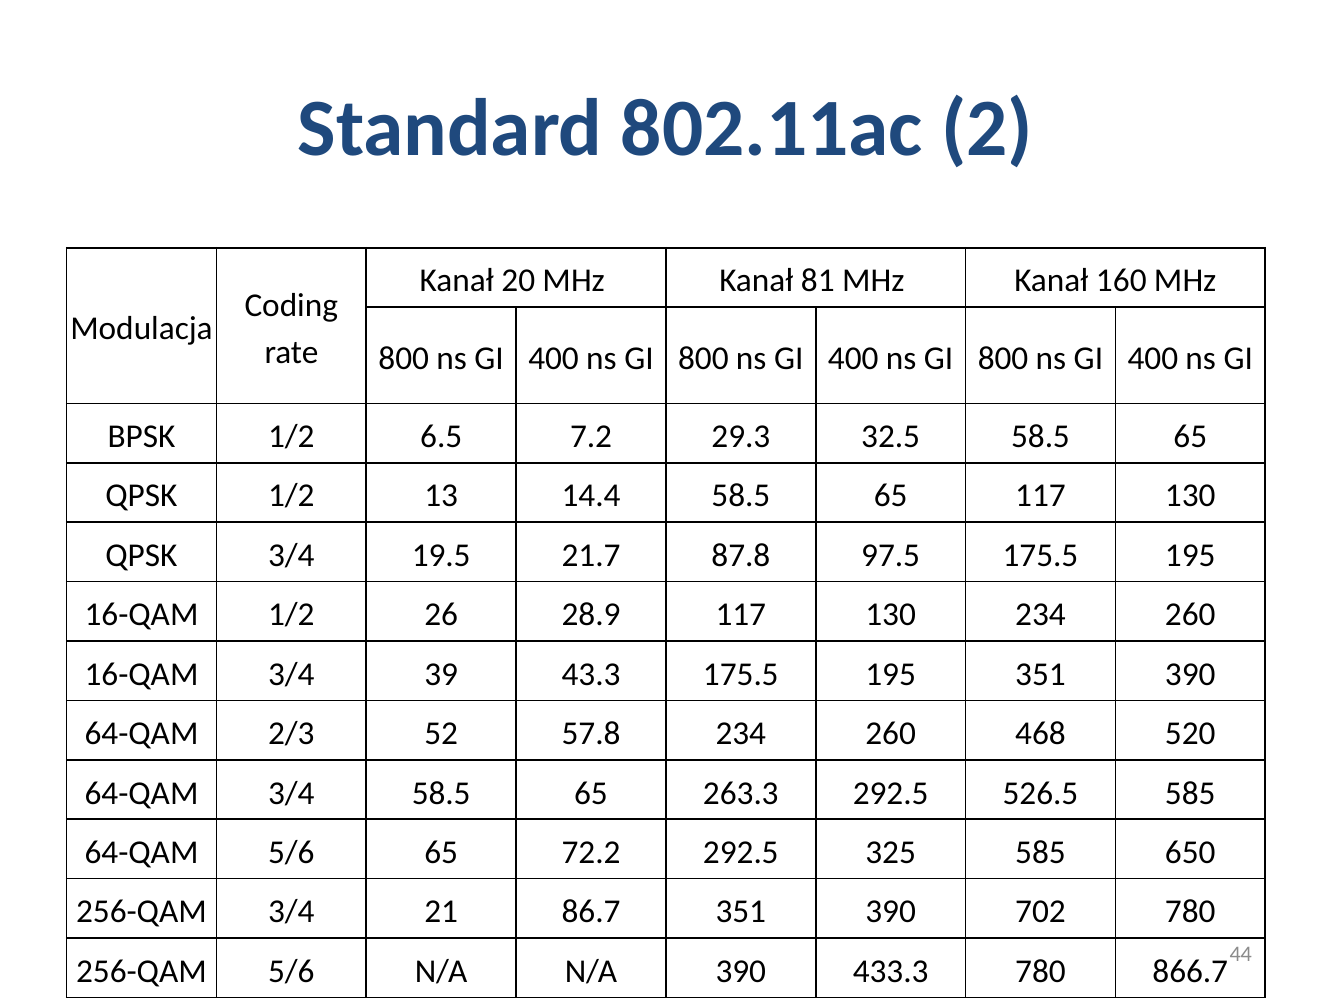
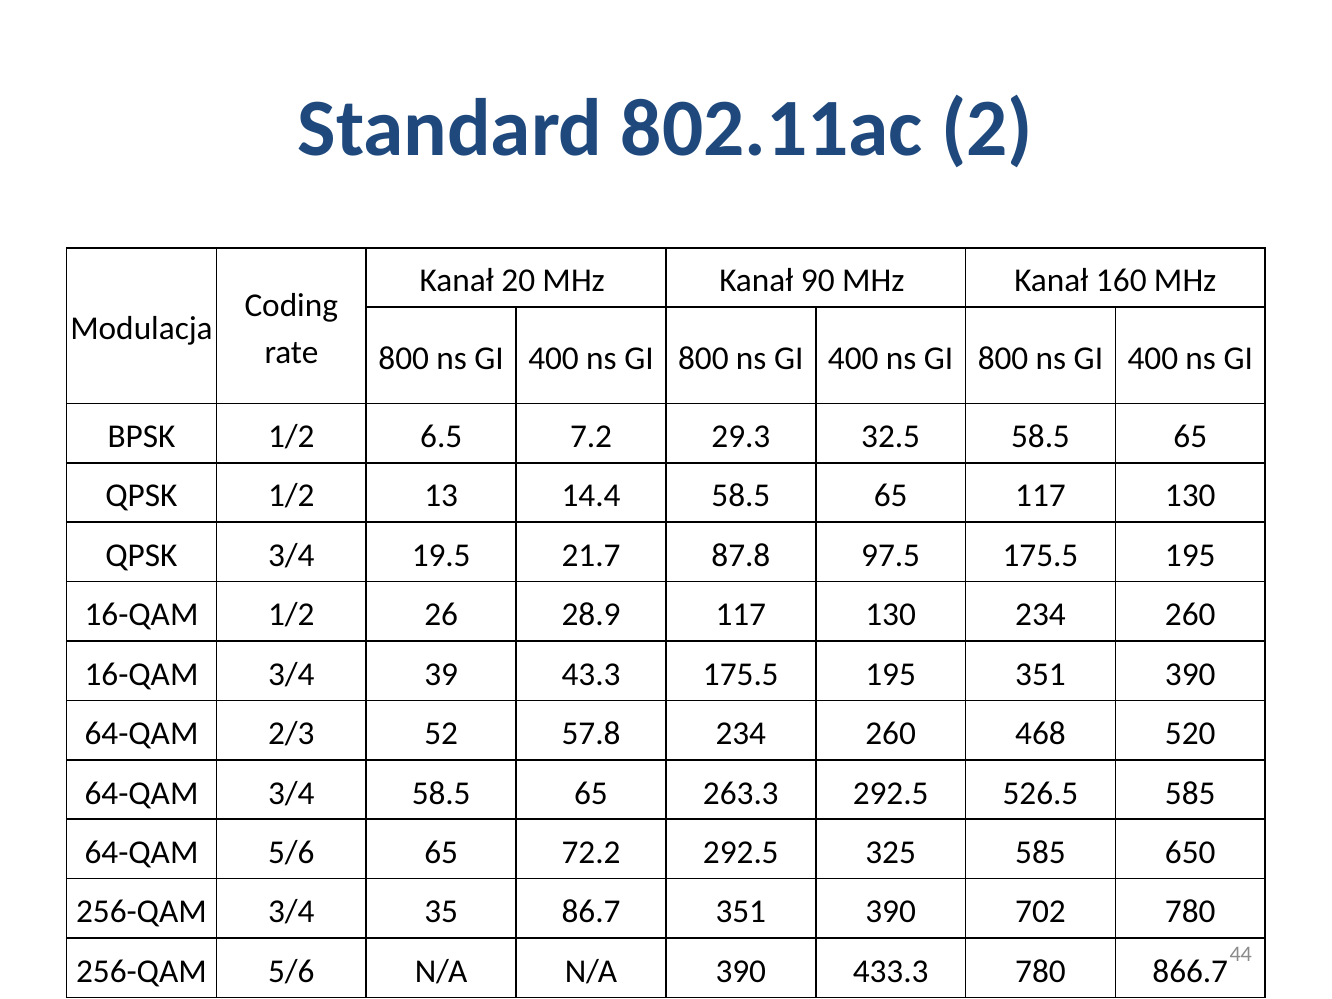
81: 81 -> 90
21: 21 -> 35
